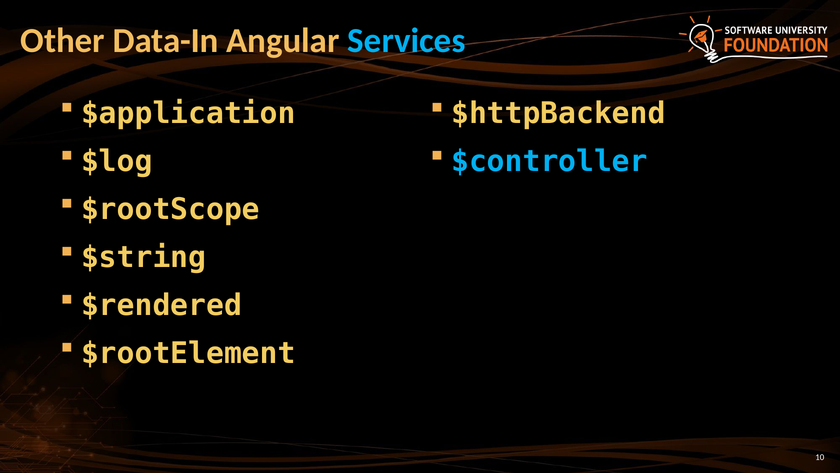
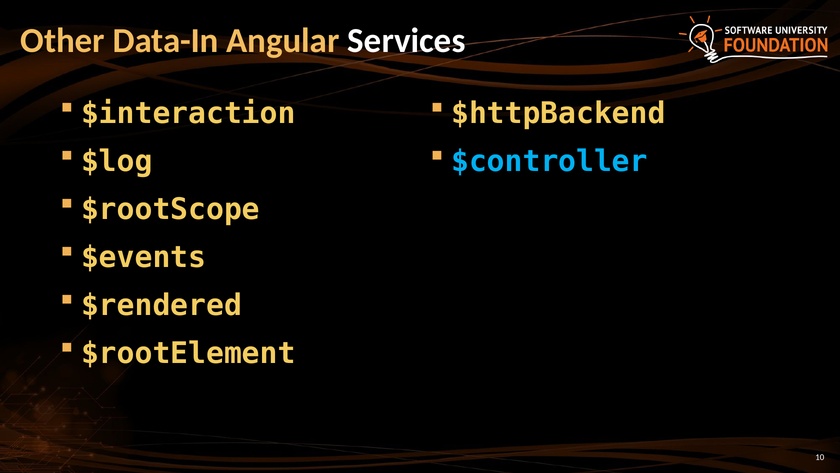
Services colour: light blue -> white
$application: $application -> $interaction
$string: $string -> $events
